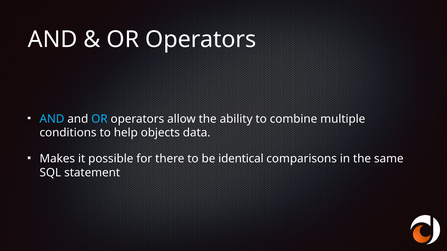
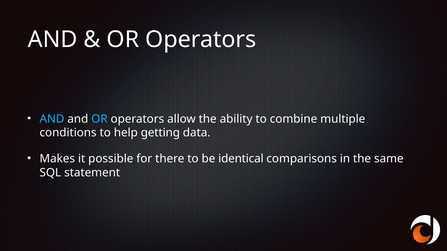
objects: objects -> getting
